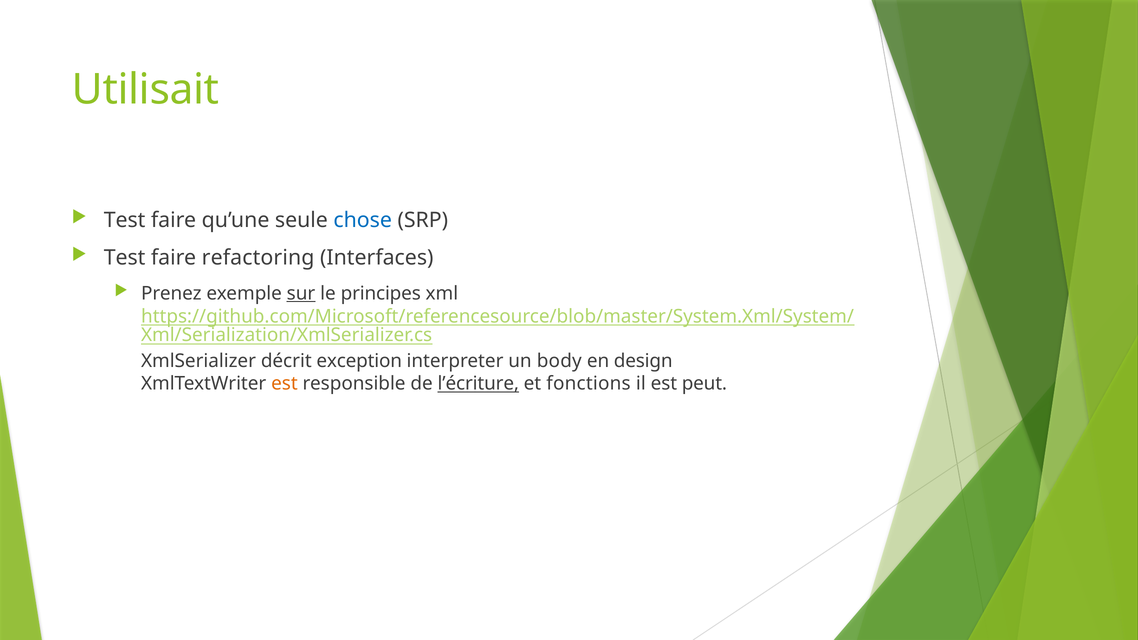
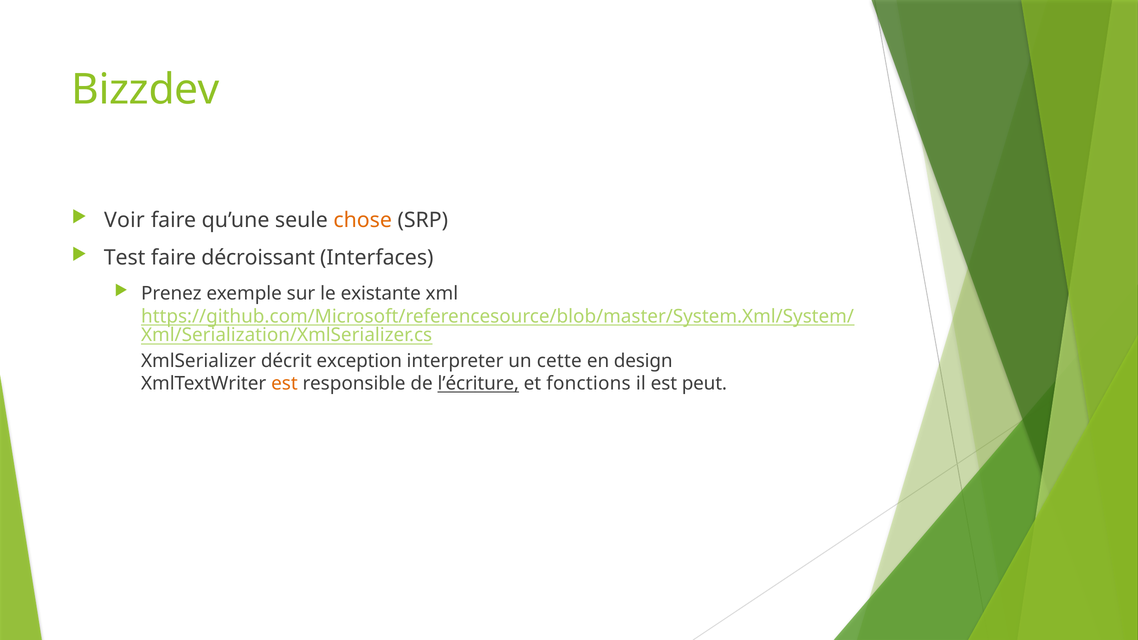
Utilisait: Utilisait -> Bizzdev
Test at (125, 220): Test -> Voir
chose colour: blue -> orange
refactoring: refactoring -> décroissant
sur underline: present -> none
principes: principes -> existante
body: body -> cette
